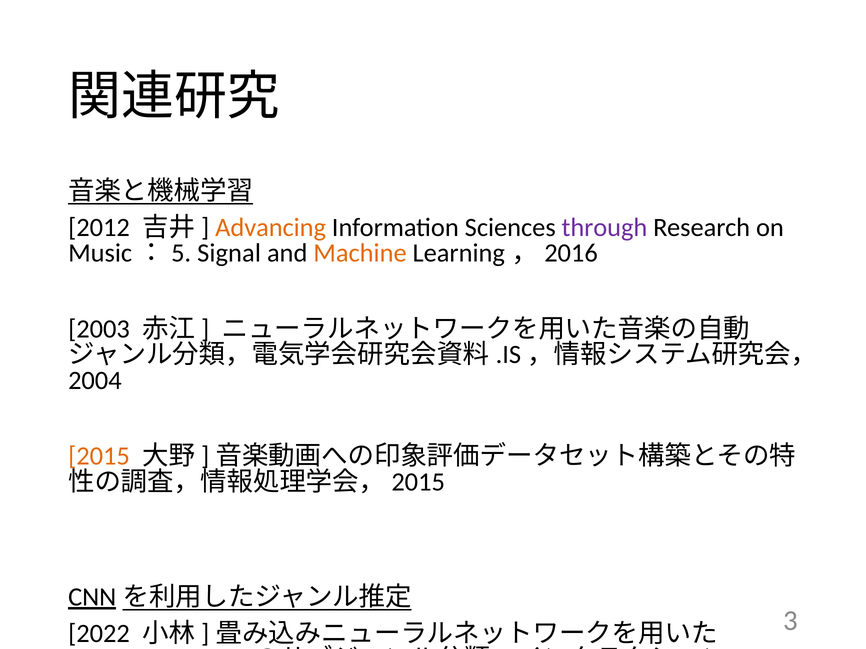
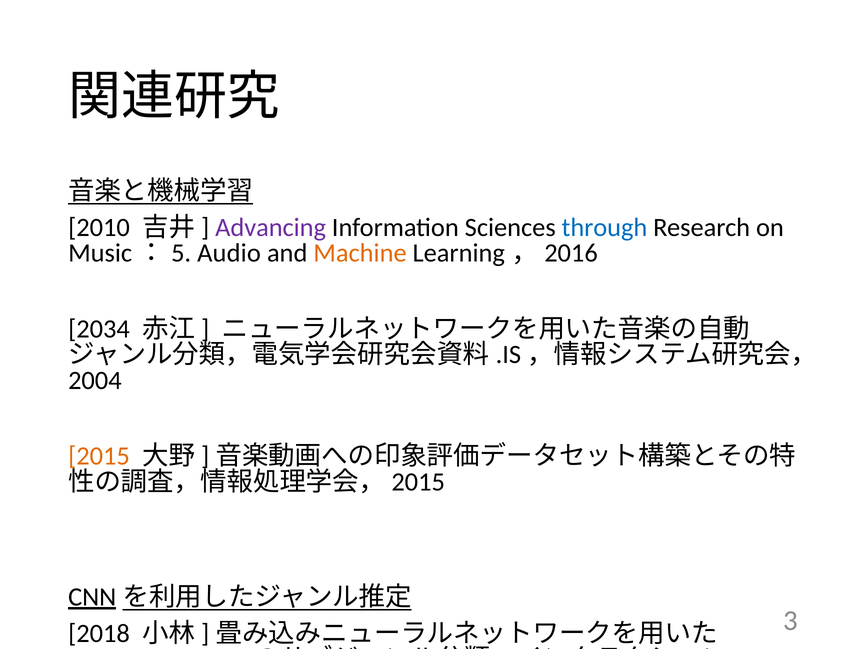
2012: 2012 -> 2010
Advancing colour: orange -> purple
through colour: purple -> blue
Signal: Signal -> Audio
2003: 2003 -> 2034
2022: 2022 -> 2018
